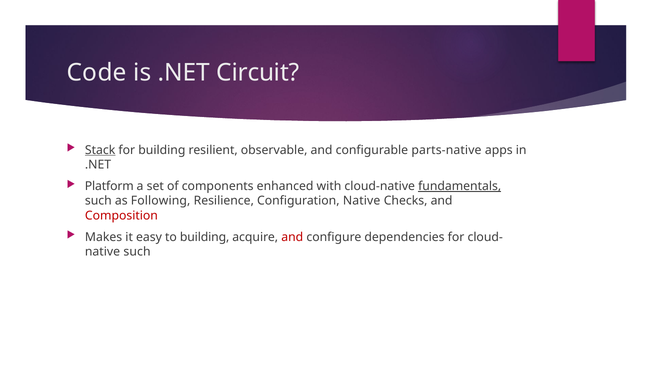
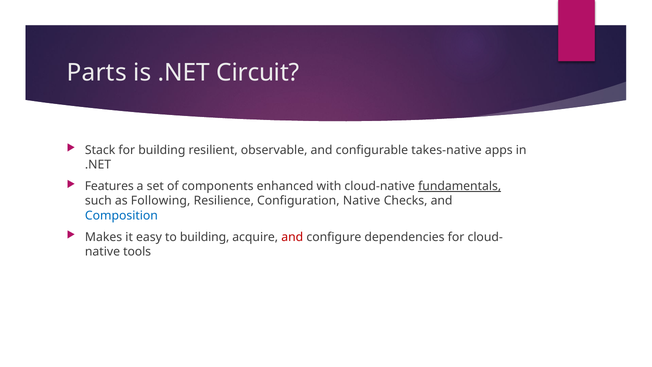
Code: Code -> Parts
Stack underline: present -> none
parts-native: parts-native -> takes-native
Platform: Platform -> Features
Composition colour: red -> blue
such at (137, 251): such -> tools
